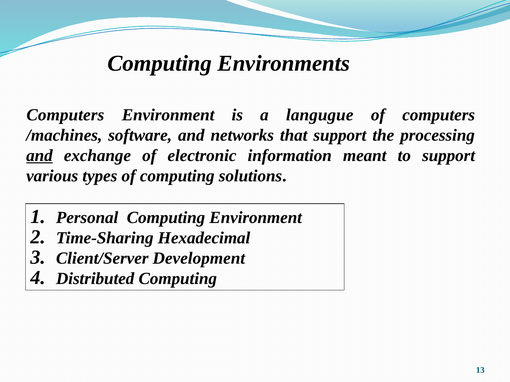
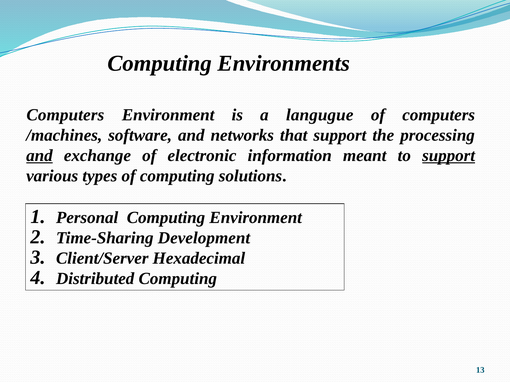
support at (449, 156) underline: none -> present
Hexadecimal: Hexadecimal -> Development
Development: Development -> Hexadecimal
